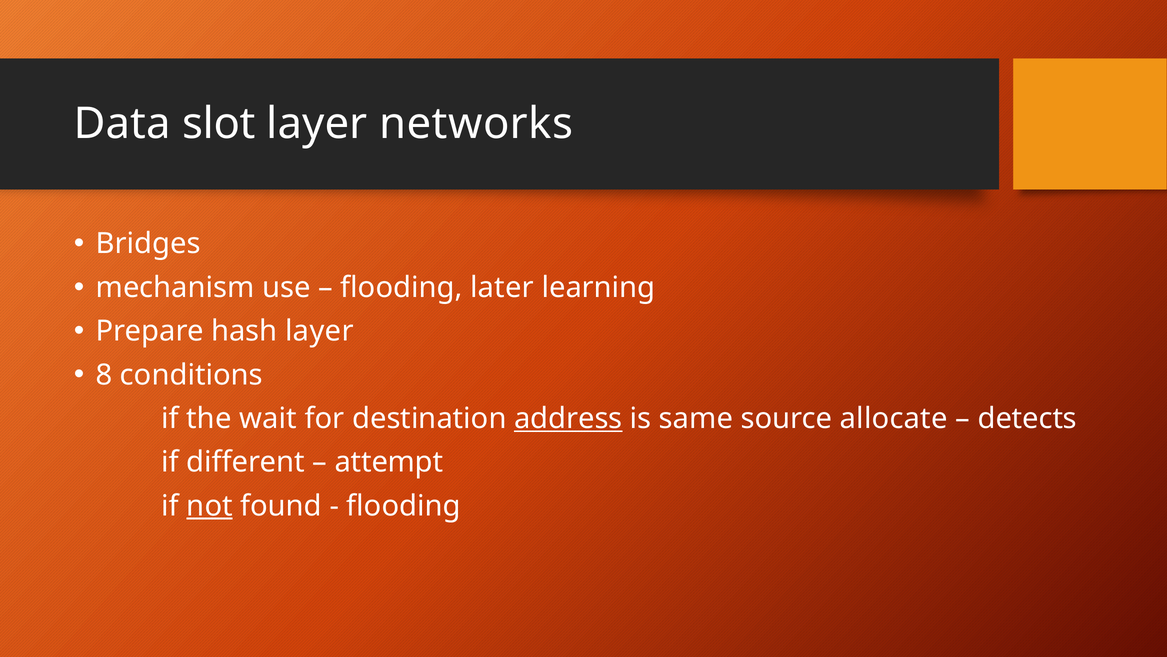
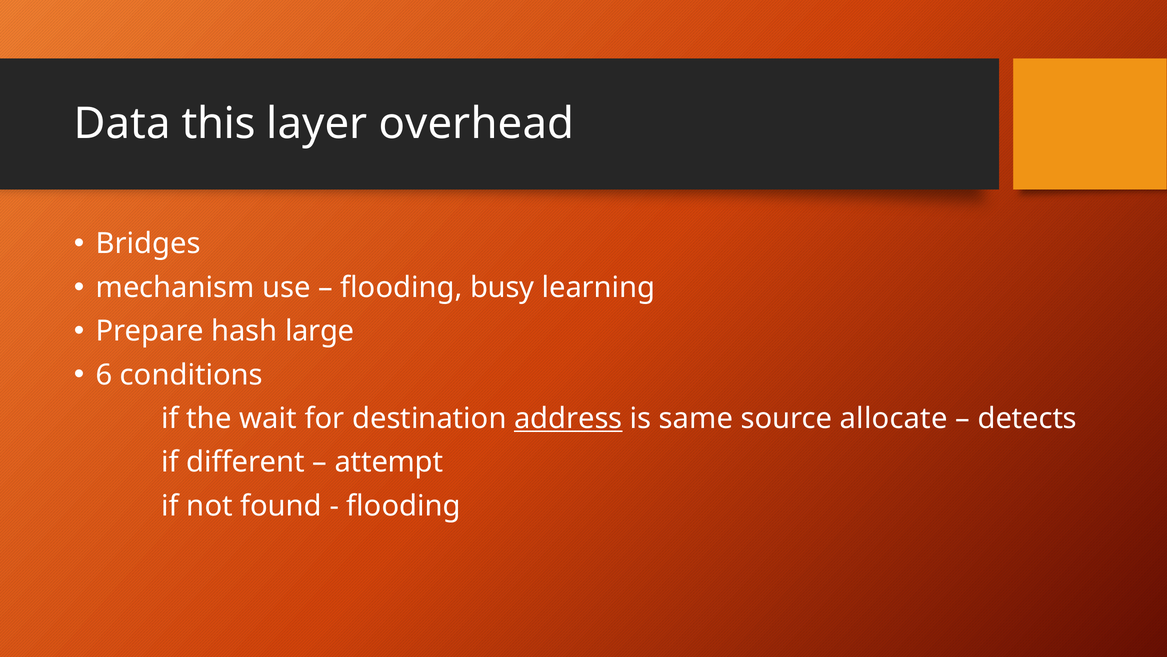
slot: slot -> this
networks: networks -> overhead
later: later -> busy
hash layer: layer -> large
8: 8 -> 6
not underline: present -> none
